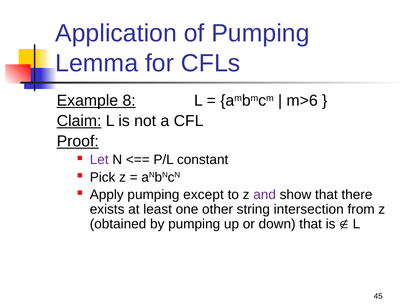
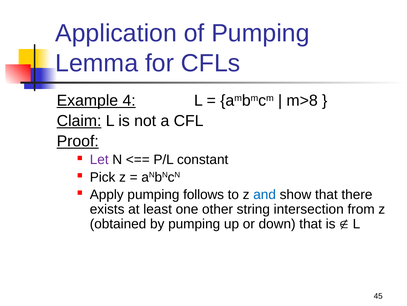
8: 8 -> 4
m>6: m>6 -> m>8
except: except -> follows
and colour: purple -> blue
